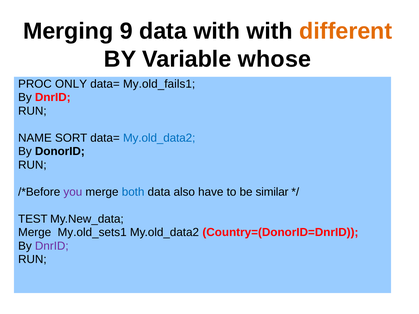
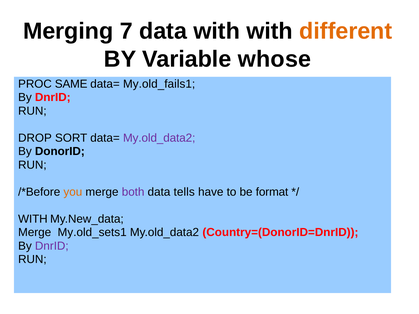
9: 9 -> 7
ONLY: ONLY -> SAME
NAME: NAME -> DROP
My.old_data2 at (159, 138) colour: blue -> purple
you colour: purple -> orange
both colour: blue -> purple
also: also -> tells
similar: similar -> format
TEST at (33, 219): TEST -> WITH
